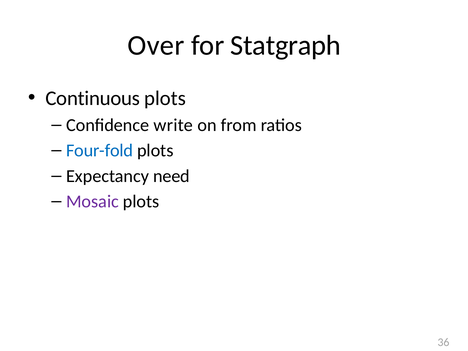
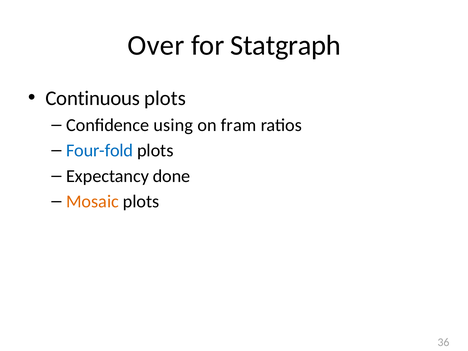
write: write -> using
from: from -> fram
need: need -> done
Mosaic colour: purple -> orange
